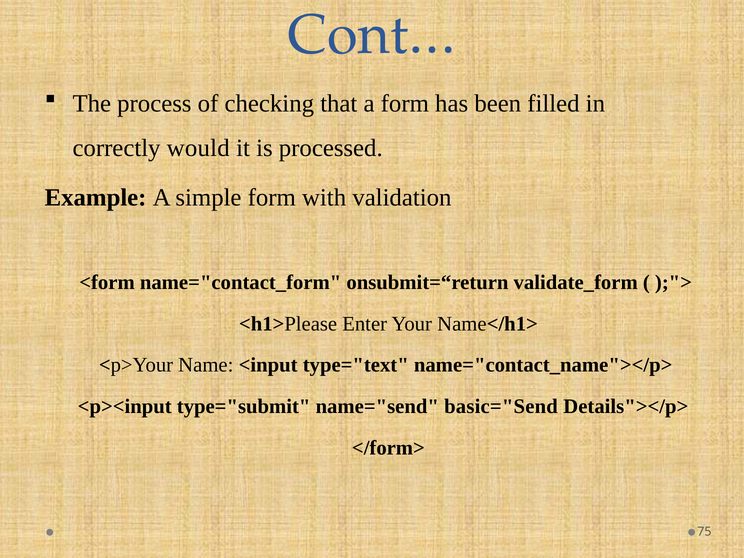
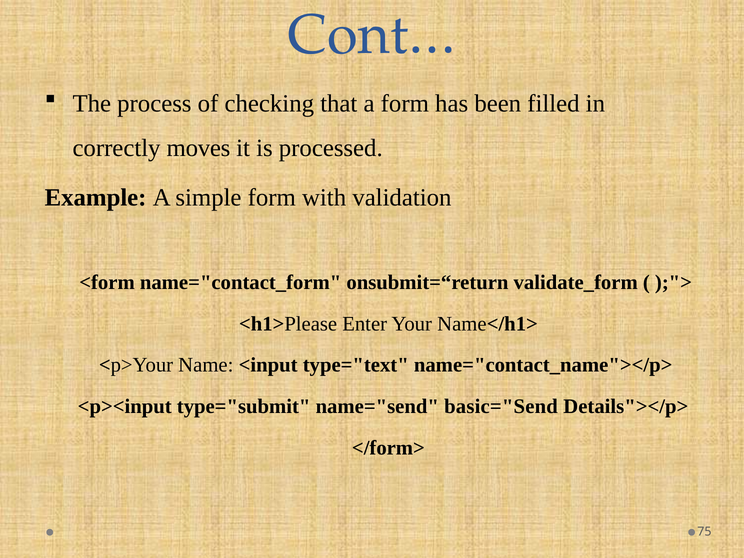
would: would -> moves
